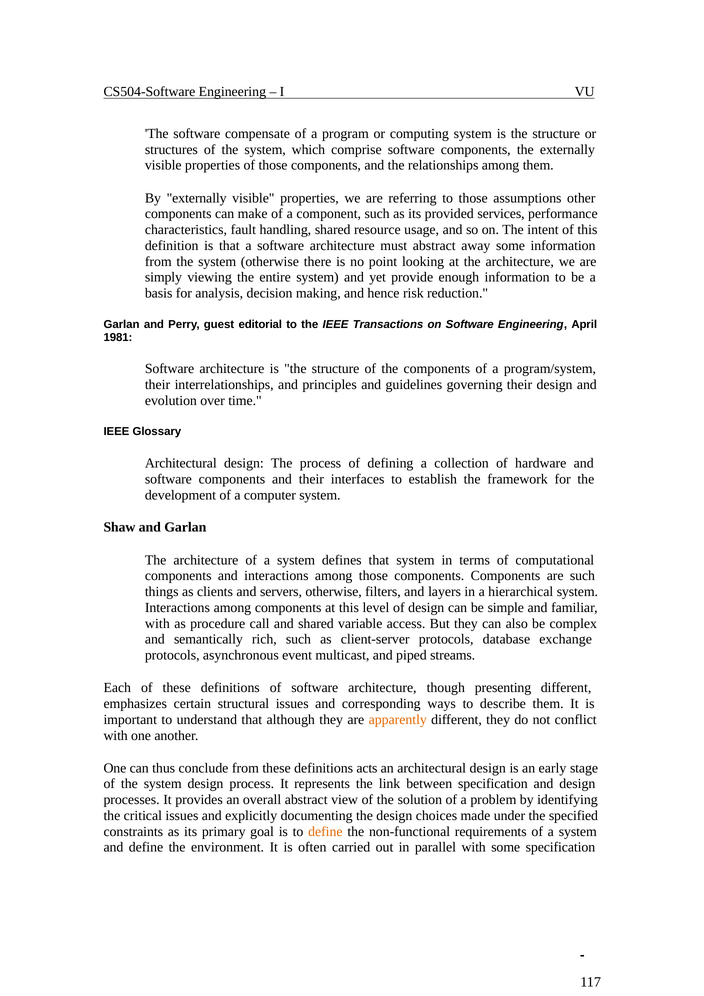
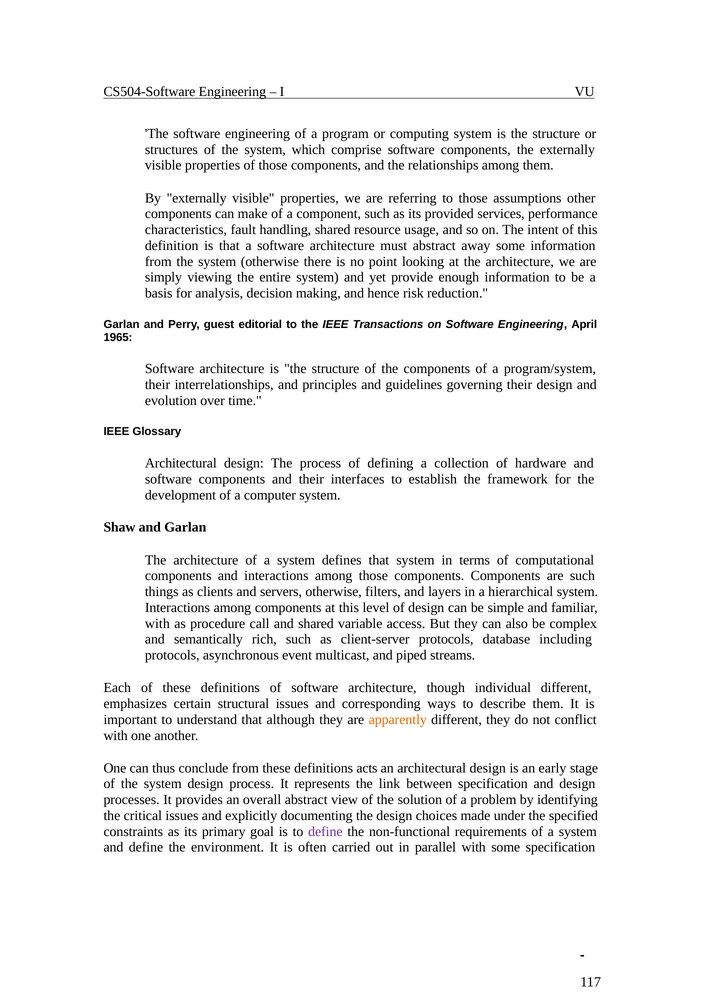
The software compensate: compensate -> engineering
1981: 1981 -> 1965
exchange: exchange -> including
presenting: presenting -> individual
define at (325, 832) colour: orange -> purple
